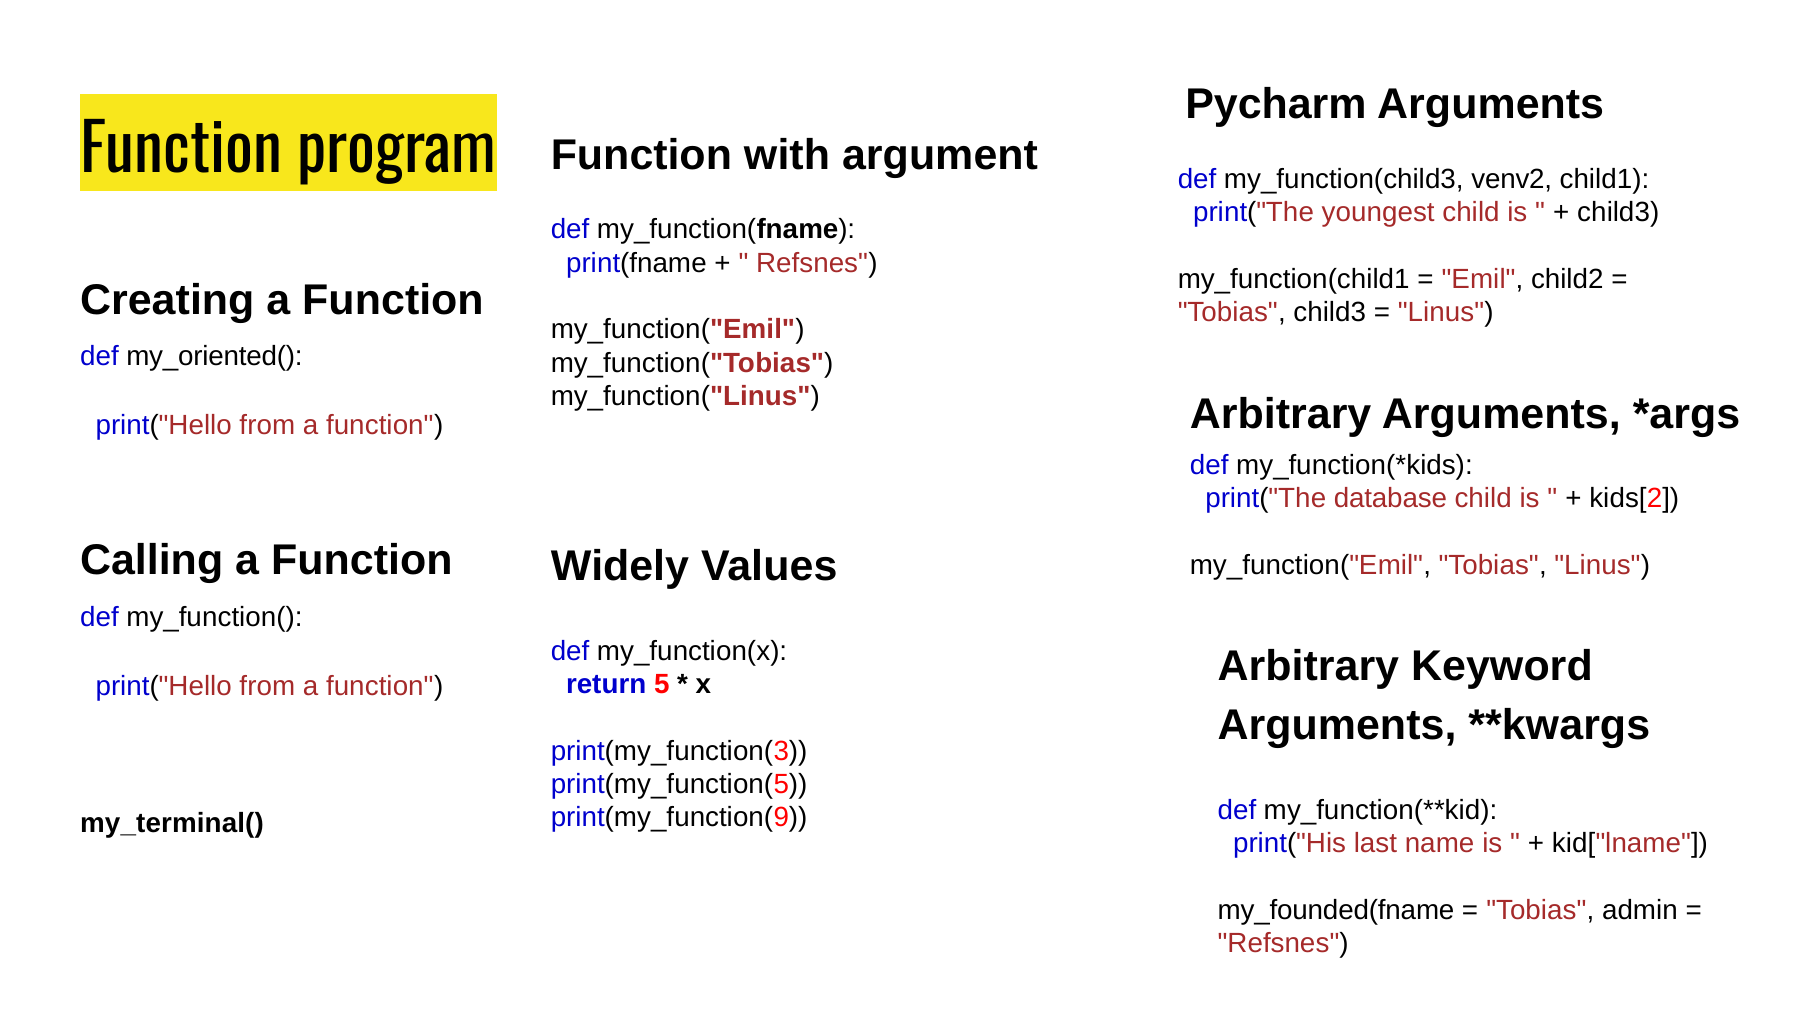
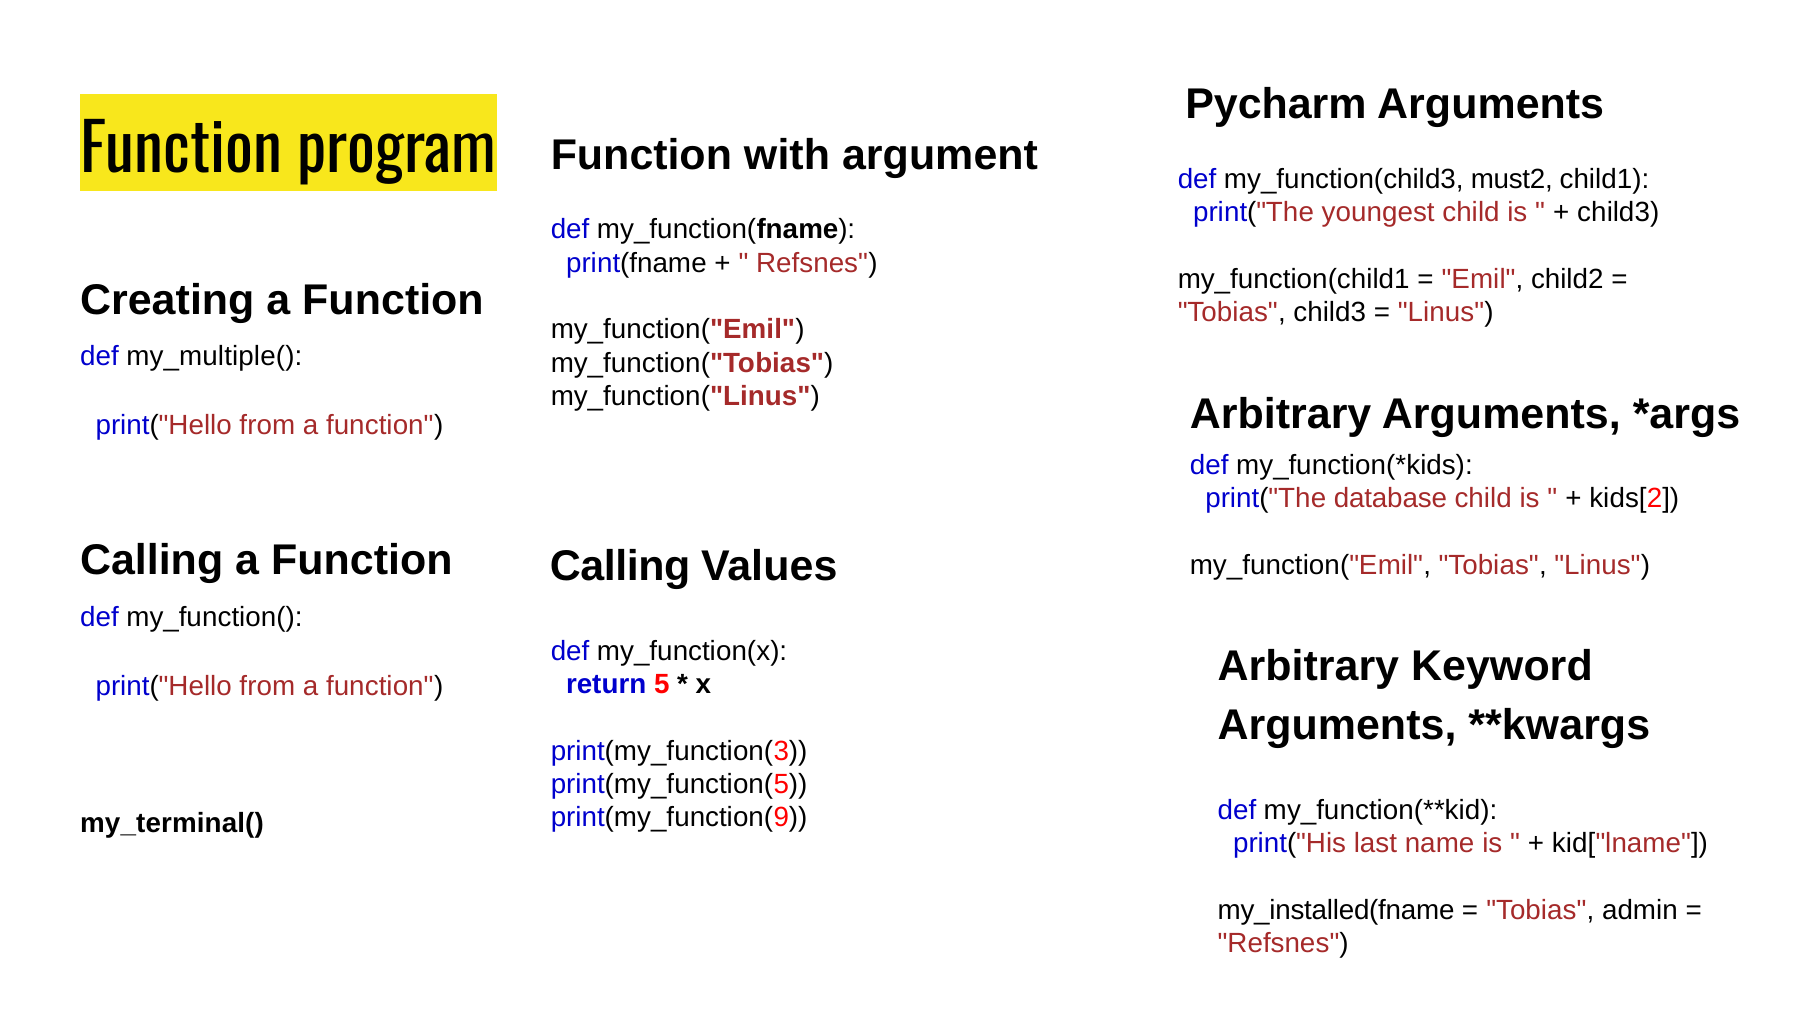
venv2: venv2 -> must2
my_oriented(: my_oriented( -> my_multiple(
Widely at (620, 566): Widely -> Calling
my_founded(fname: my_founded(fname -> my_installed(fname
